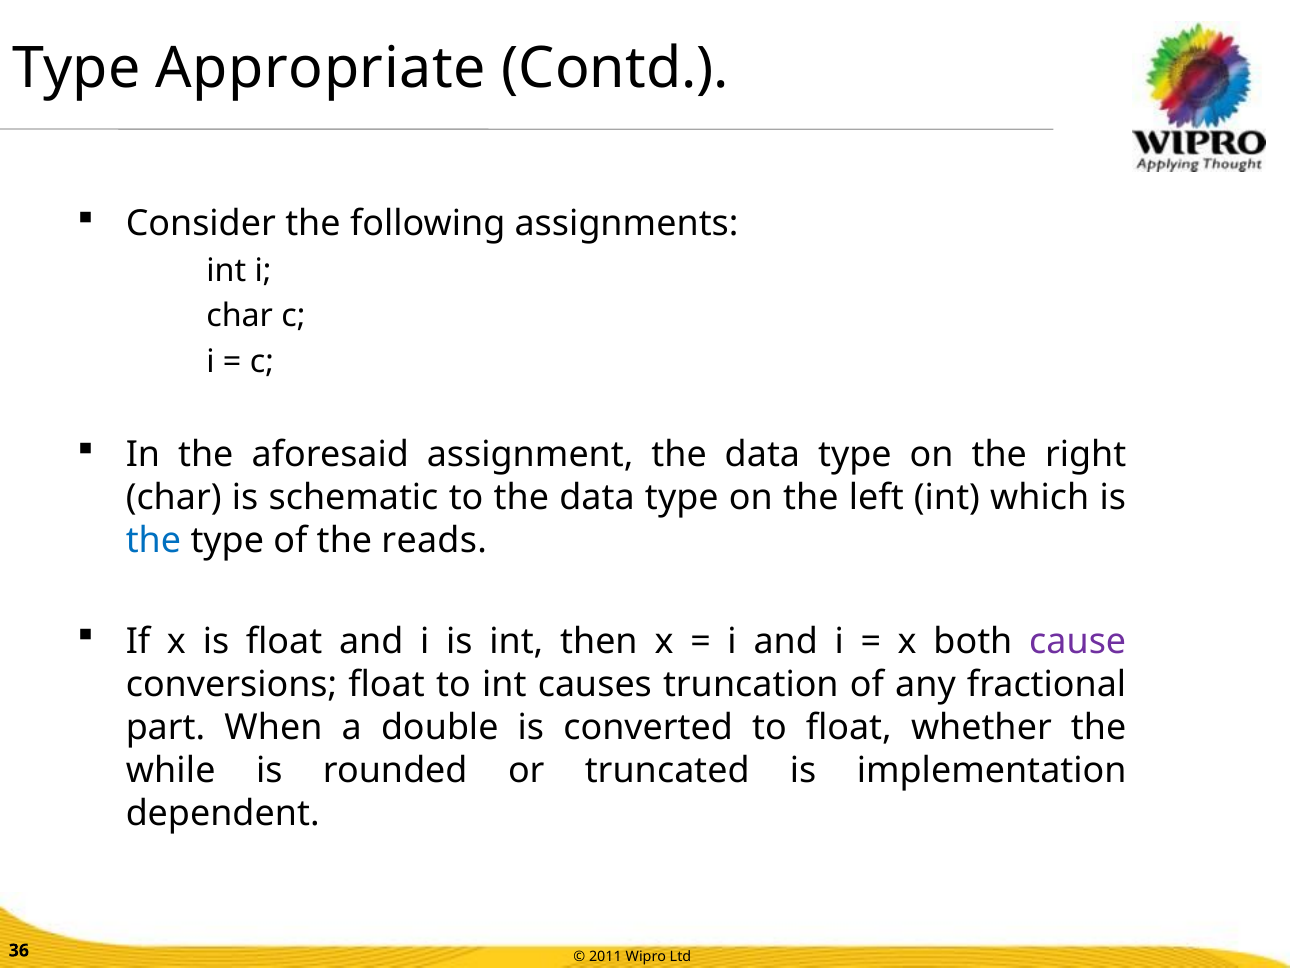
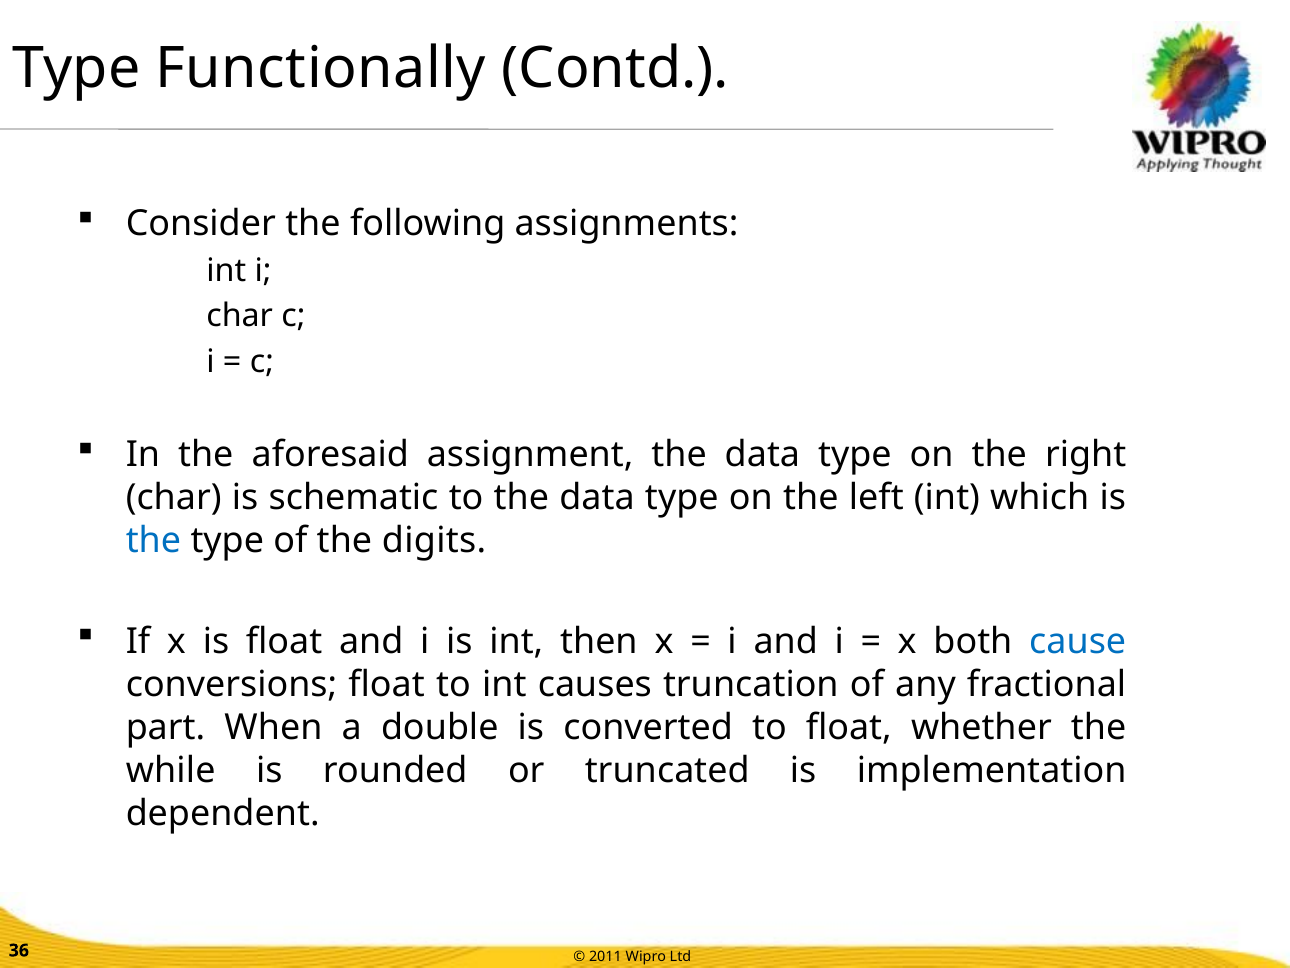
Appropriate: Appropriate -> Functionally
reads: reads -> digits
cause colour: purple -> blue
